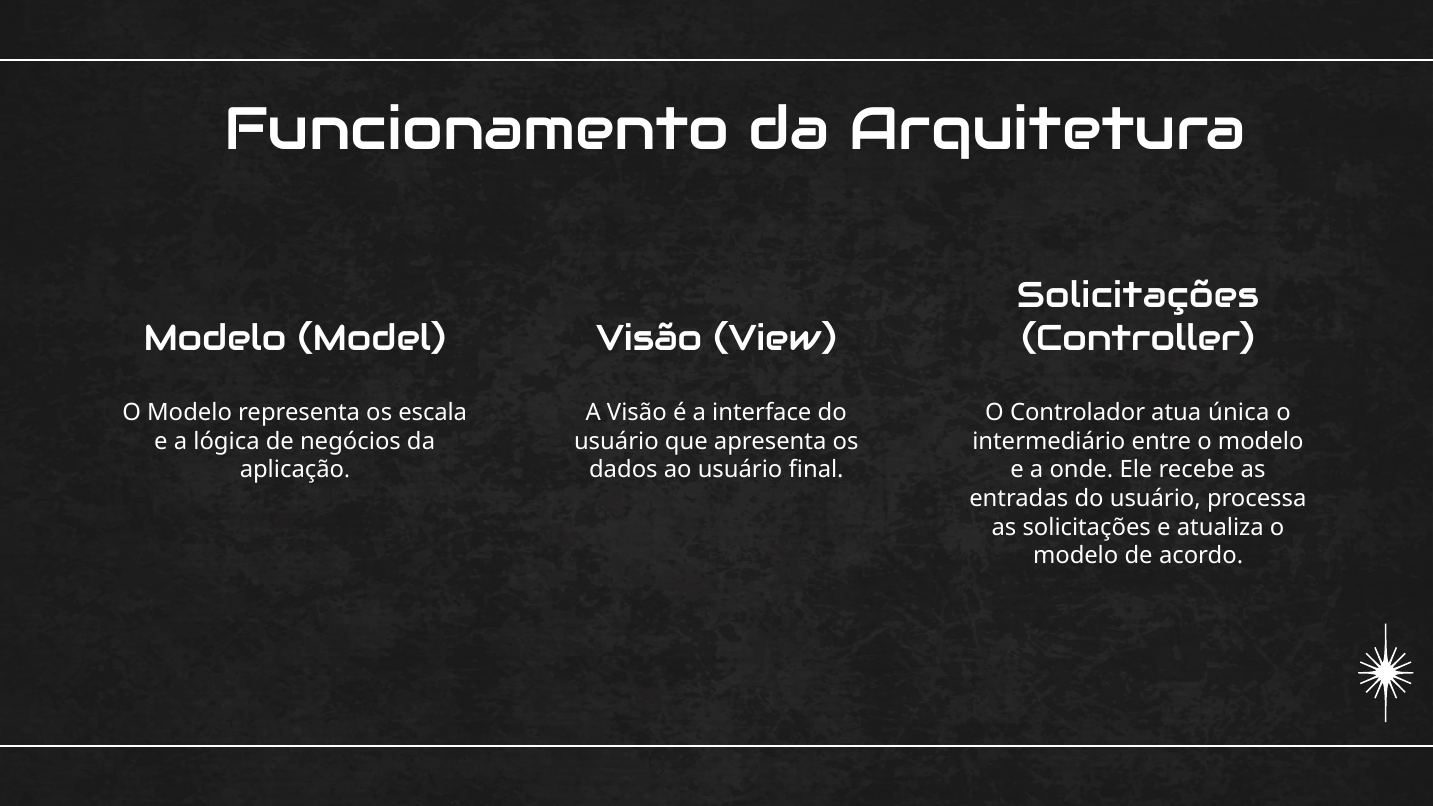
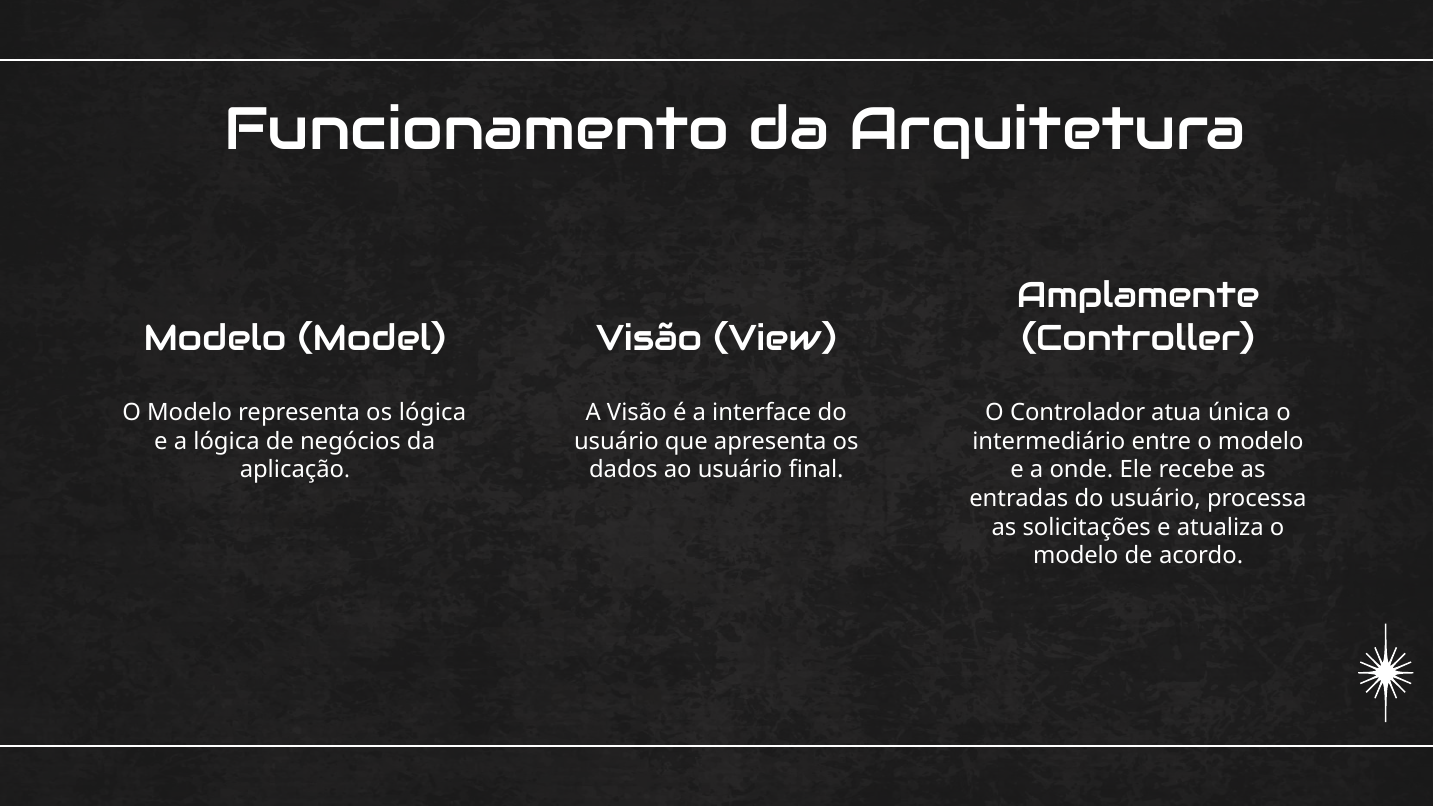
Solicitações at (1138, 296): Solicitações -> Amplamente
os escala: escala -> lógica
